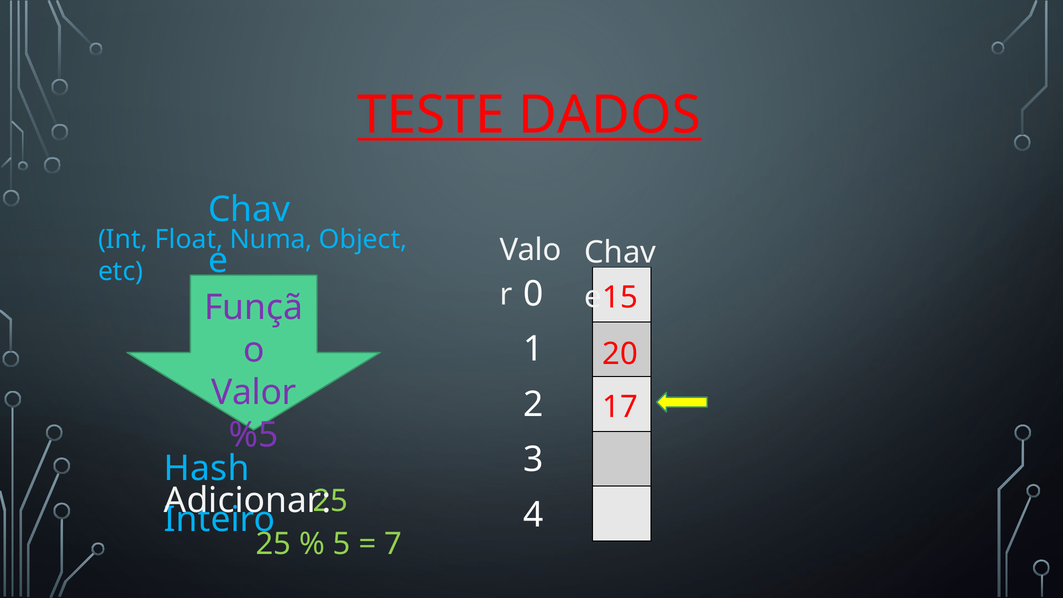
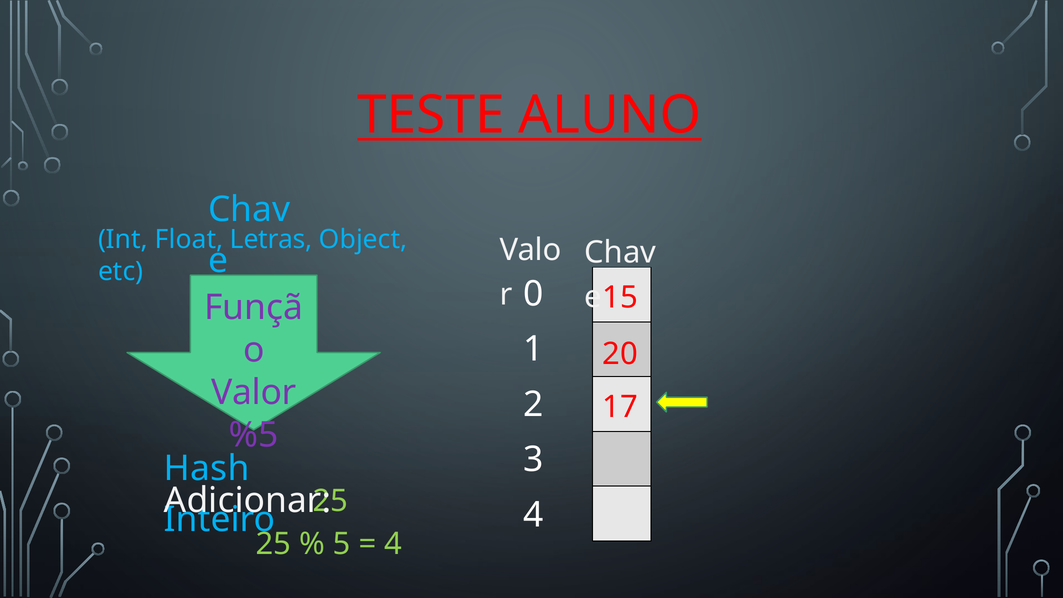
DADOS: DADOS -> ALUNO
Numa: Numa -> Letras
7 at (393, 544): 7 -> 4
